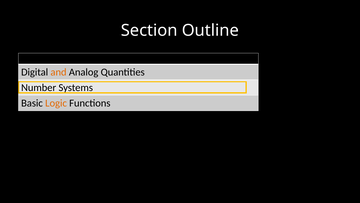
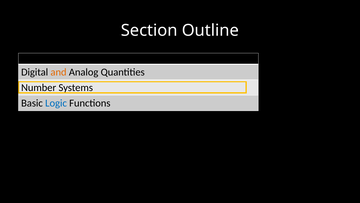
Logic colour: orange -> blue
